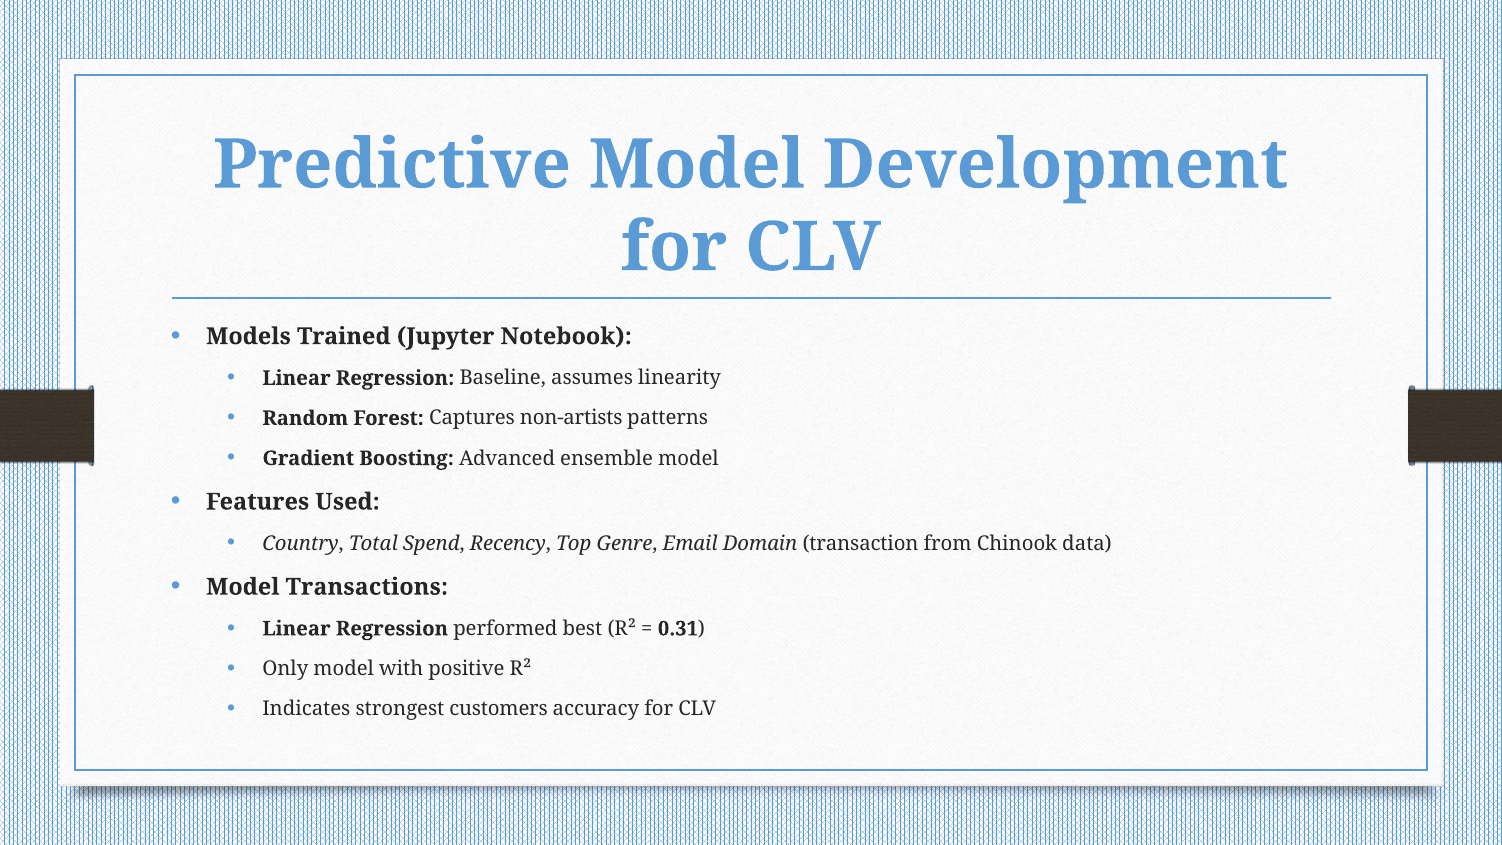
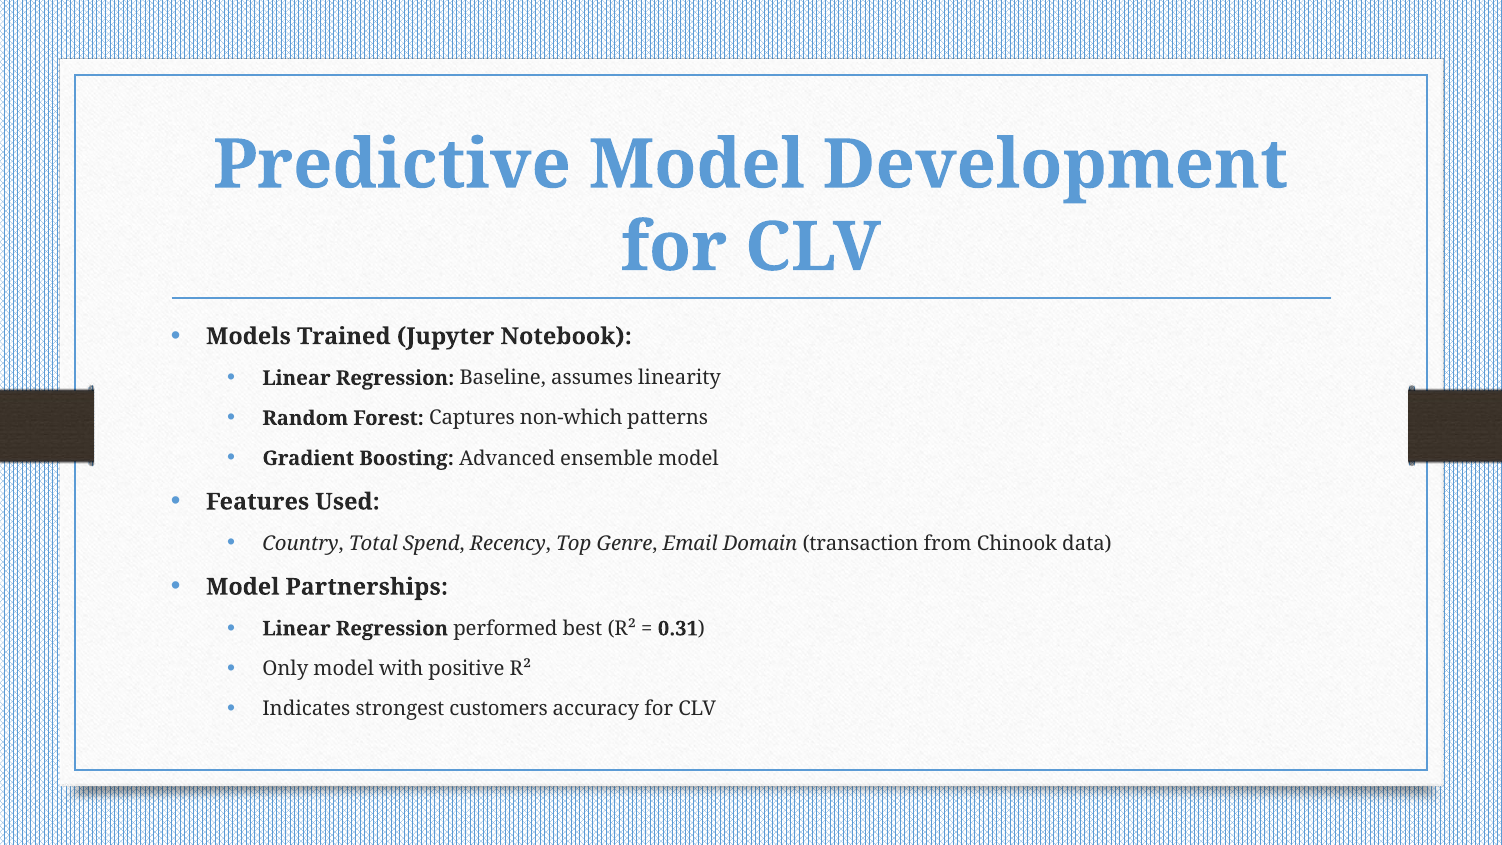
non-artists: non-artists -> non-which
Transactions: Transactions -> Partnerships
